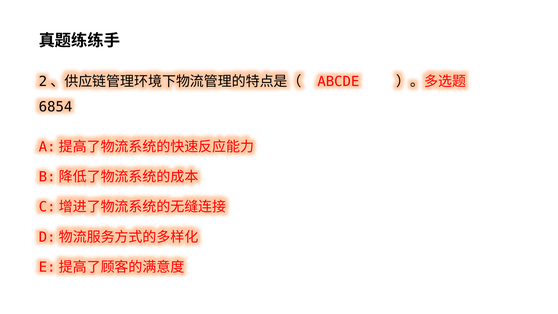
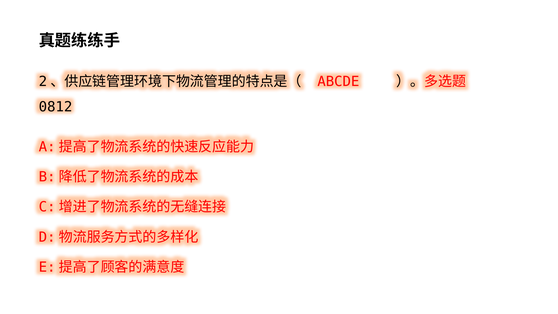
6854: 6854 -> 0812
